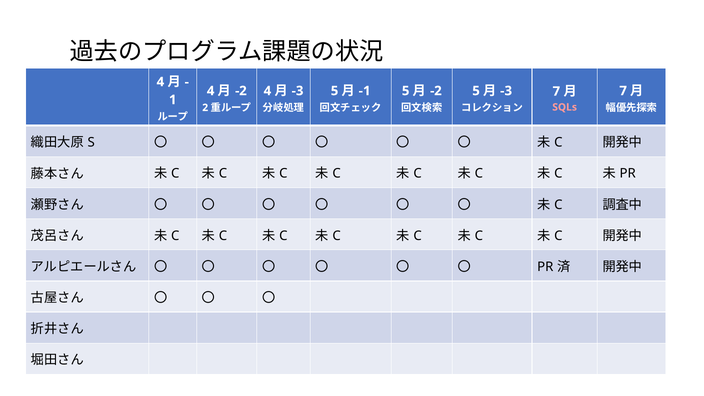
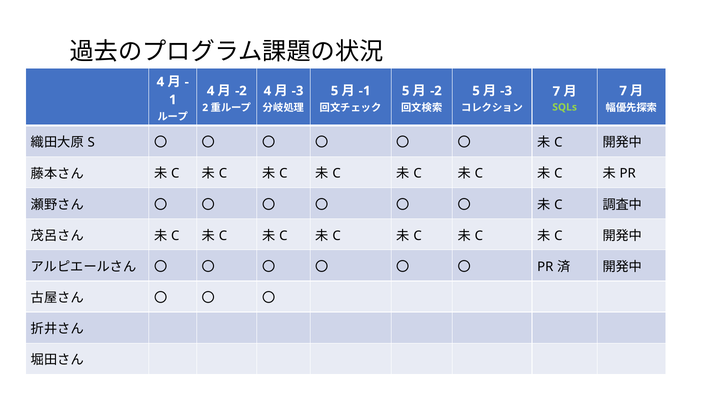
SQLs colour: pink -> light green
